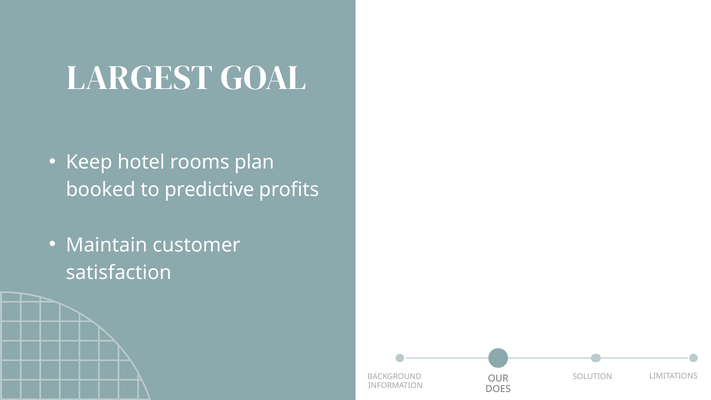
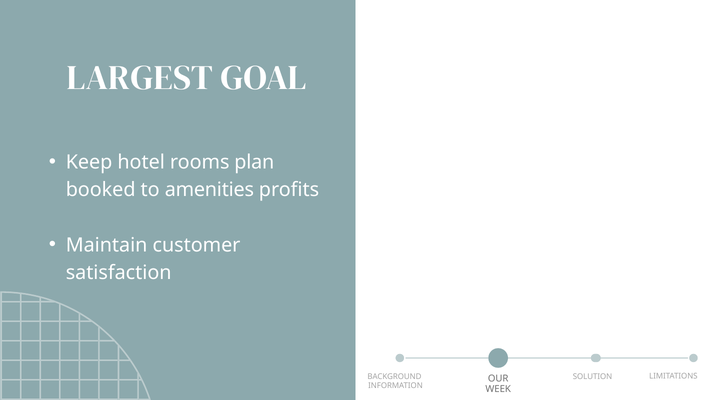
predictive: predictive -> amenities
DOES: DOES -> WEEK
